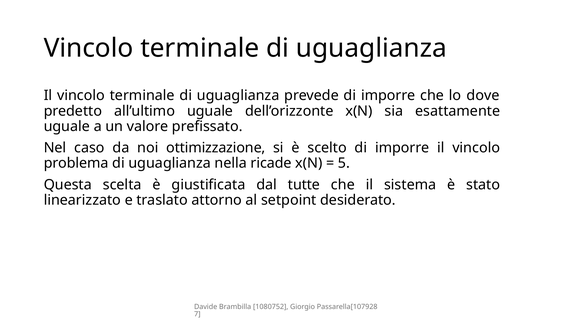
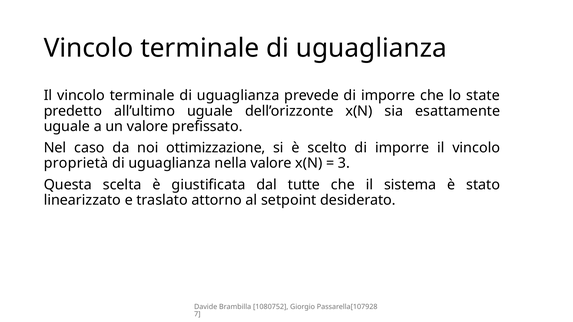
dove: dove -> state
problema: problema -> proprietà
nella ricade: ricade -> valore
5: 5 -> 3
